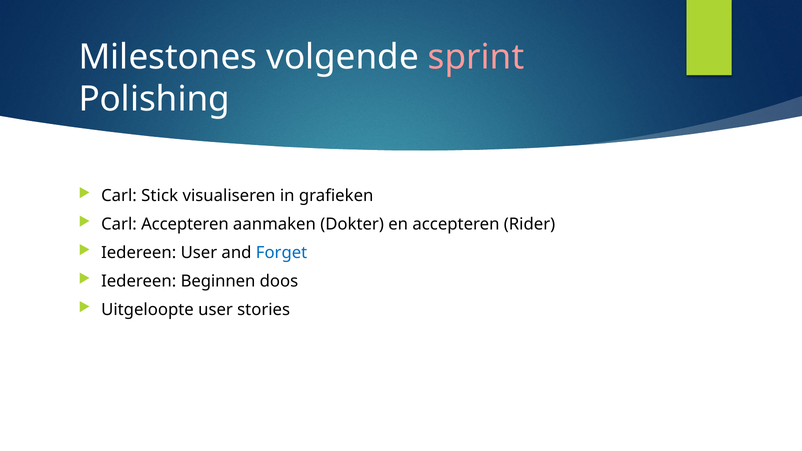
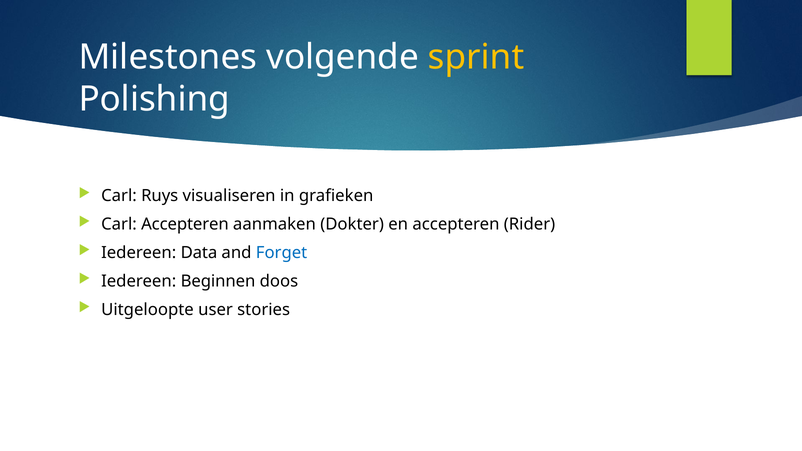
sprint colour: pink -> yellow
Stick: Stick -> Ruys
Iedereen User: User -> Data
